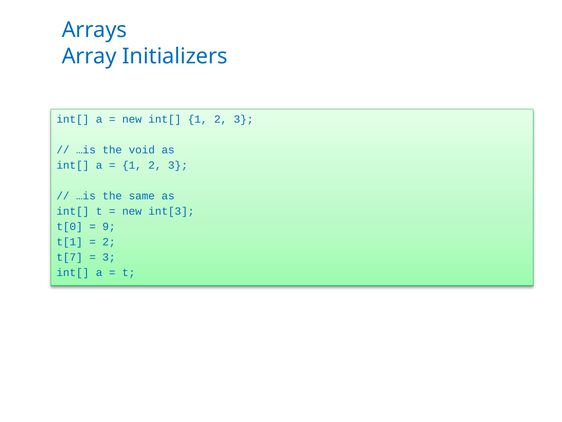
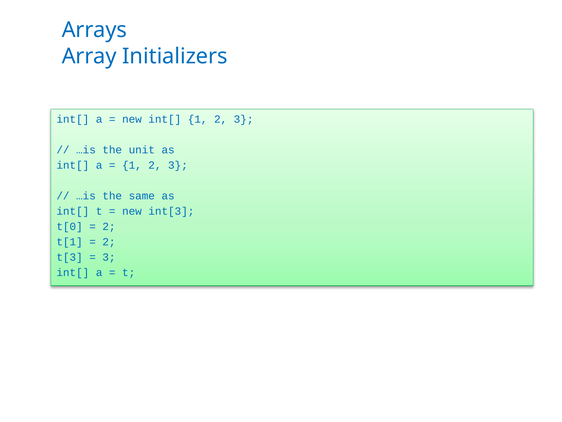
void: void -> unit
9 at (109, 226): 9 -> 2
t[7: t[7 -> t[3
